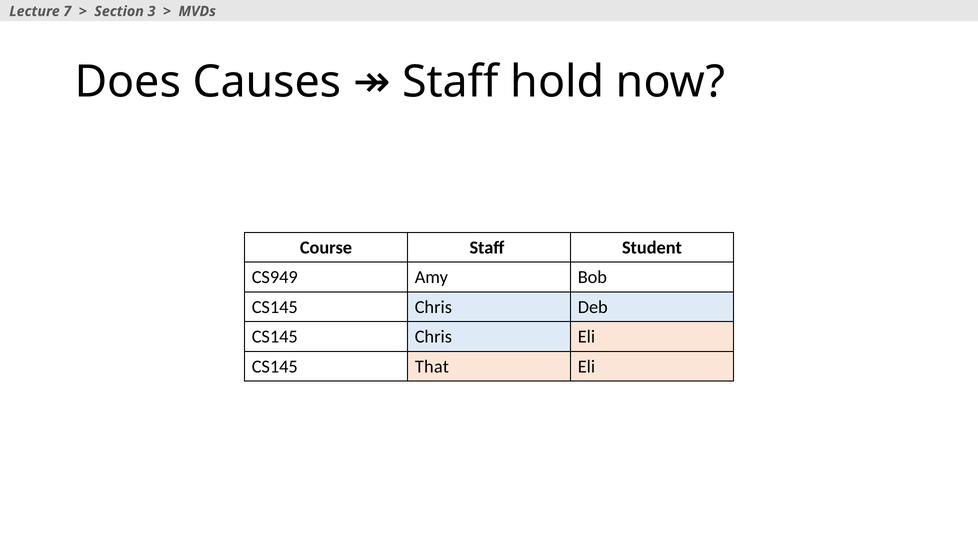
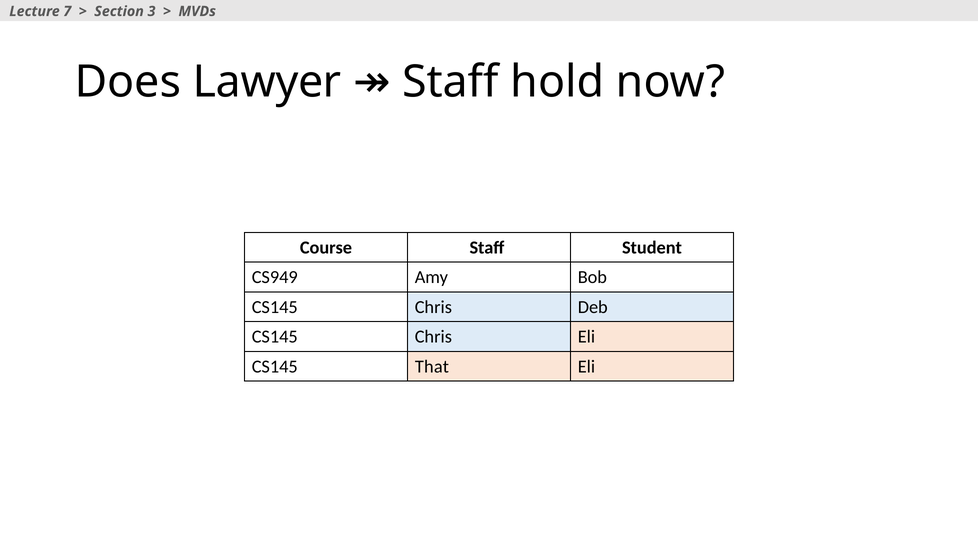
Causes: Causes -> Lawyer
